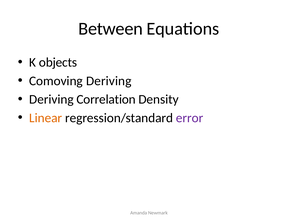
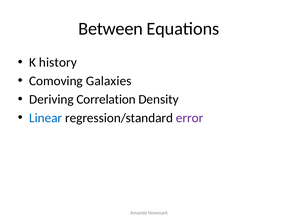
objects: objects -> history
Comoving Deriving: Deriving -> Galaxies
Linear colour: orange -> blue
